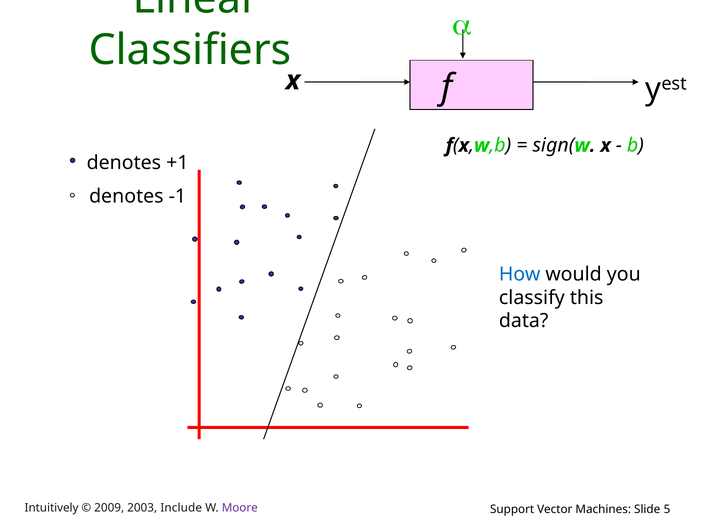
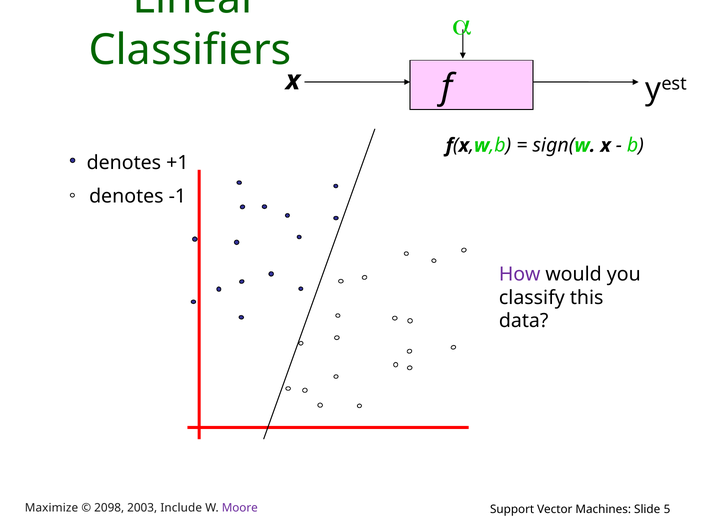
How colour: blue -> purple
Intuitively: Intuitively -> Maximize
2009: 2009 -> 2098
